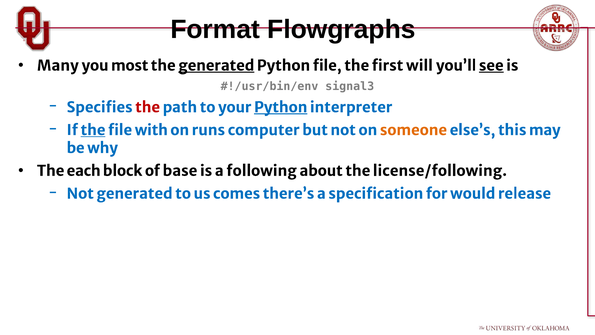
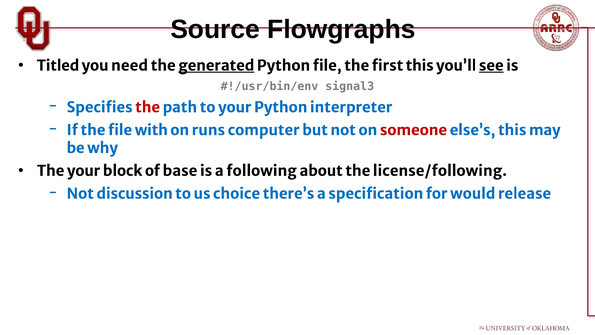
Format: Format -> Source
Many: Many -> Titled
most: most -> need
first will: will -> this
Python at (281, 107) underline: present -> none
the at (93, 130) underline: present -> none
someone colour: orange -> red
The each: each -> your
Not generated: generated -> discussion
comes: comes -> choice
